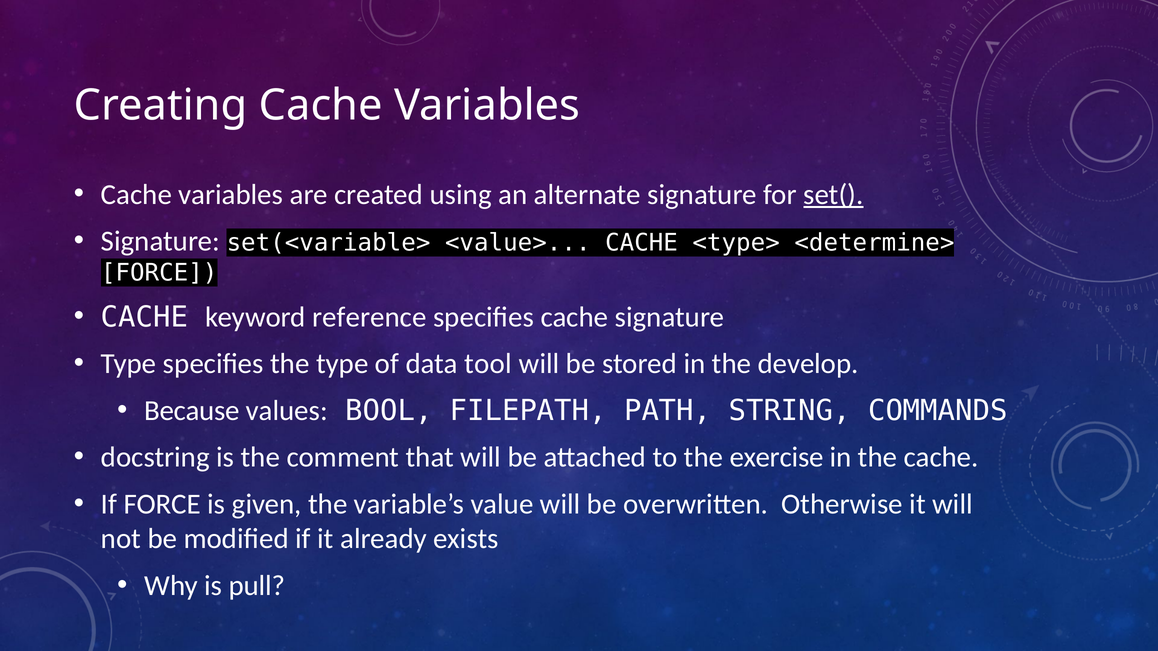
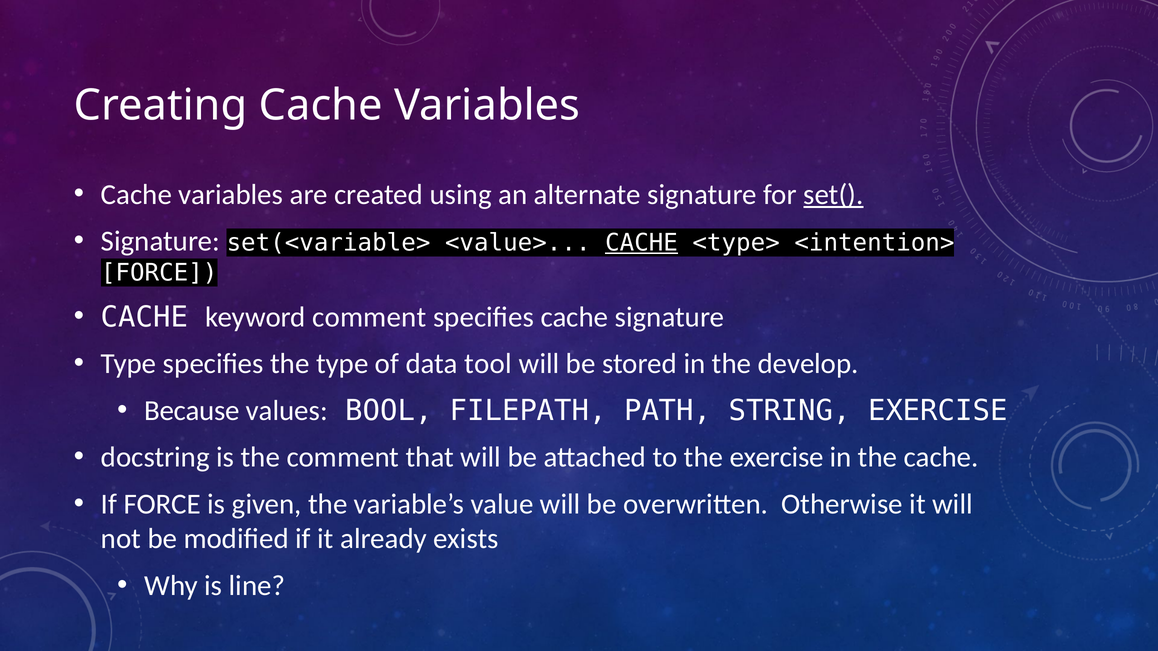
CACHE at (642, 243) underline: none -> present
<determine>: <determine> -> <intention>
keyword reference: reference -> comment
STRING COMMANDS: COMMANDS -> EXERCISE
pull: pull -> line
